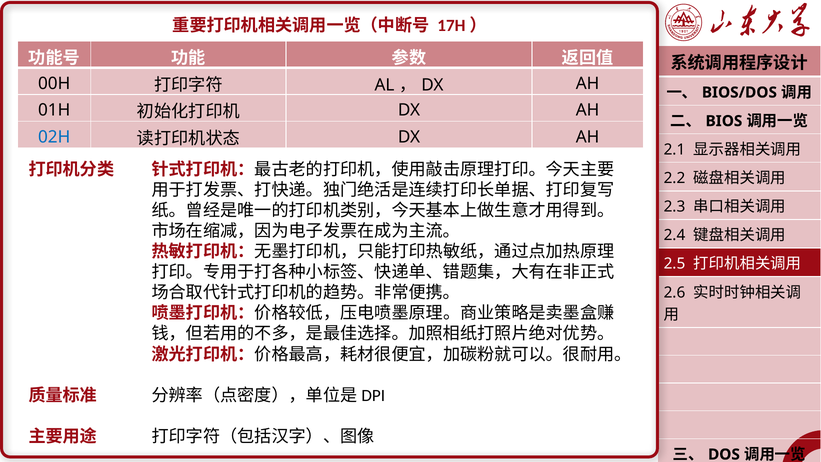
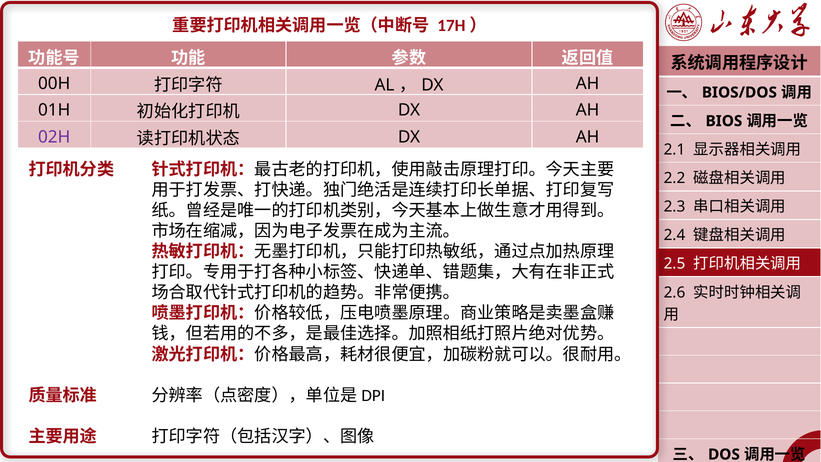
02H colour: blue -> purple
